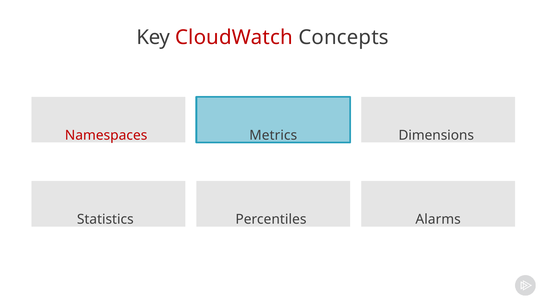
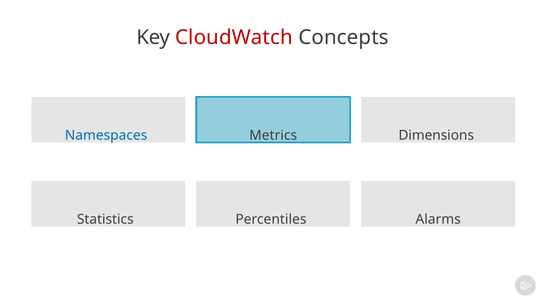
Namespaces colour: red -> blue
